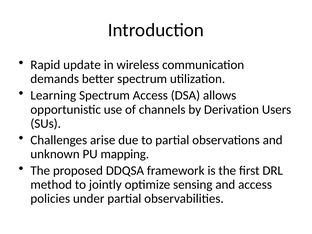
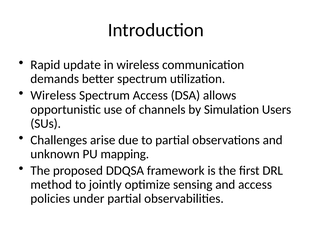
Learning at (53, 95): Learning -> Wireless
Derivation: Derivation -> Simulation
